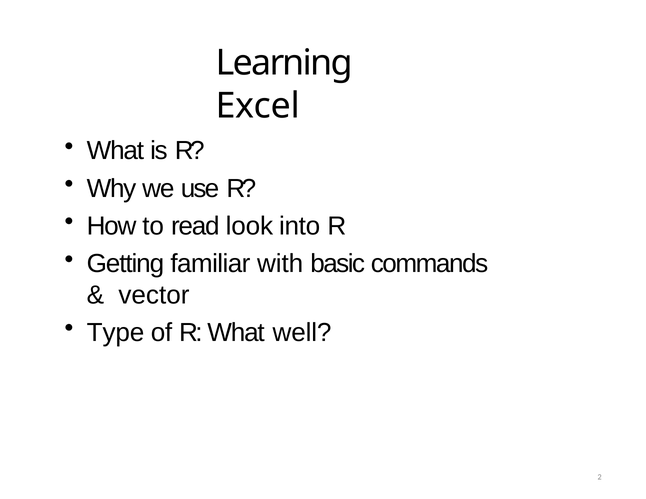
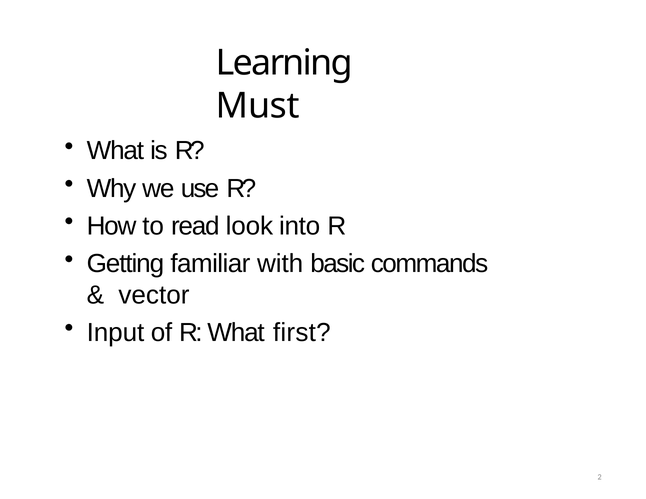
Excel: Excel -> Must
Type: Type -> Input
well: well -> first
